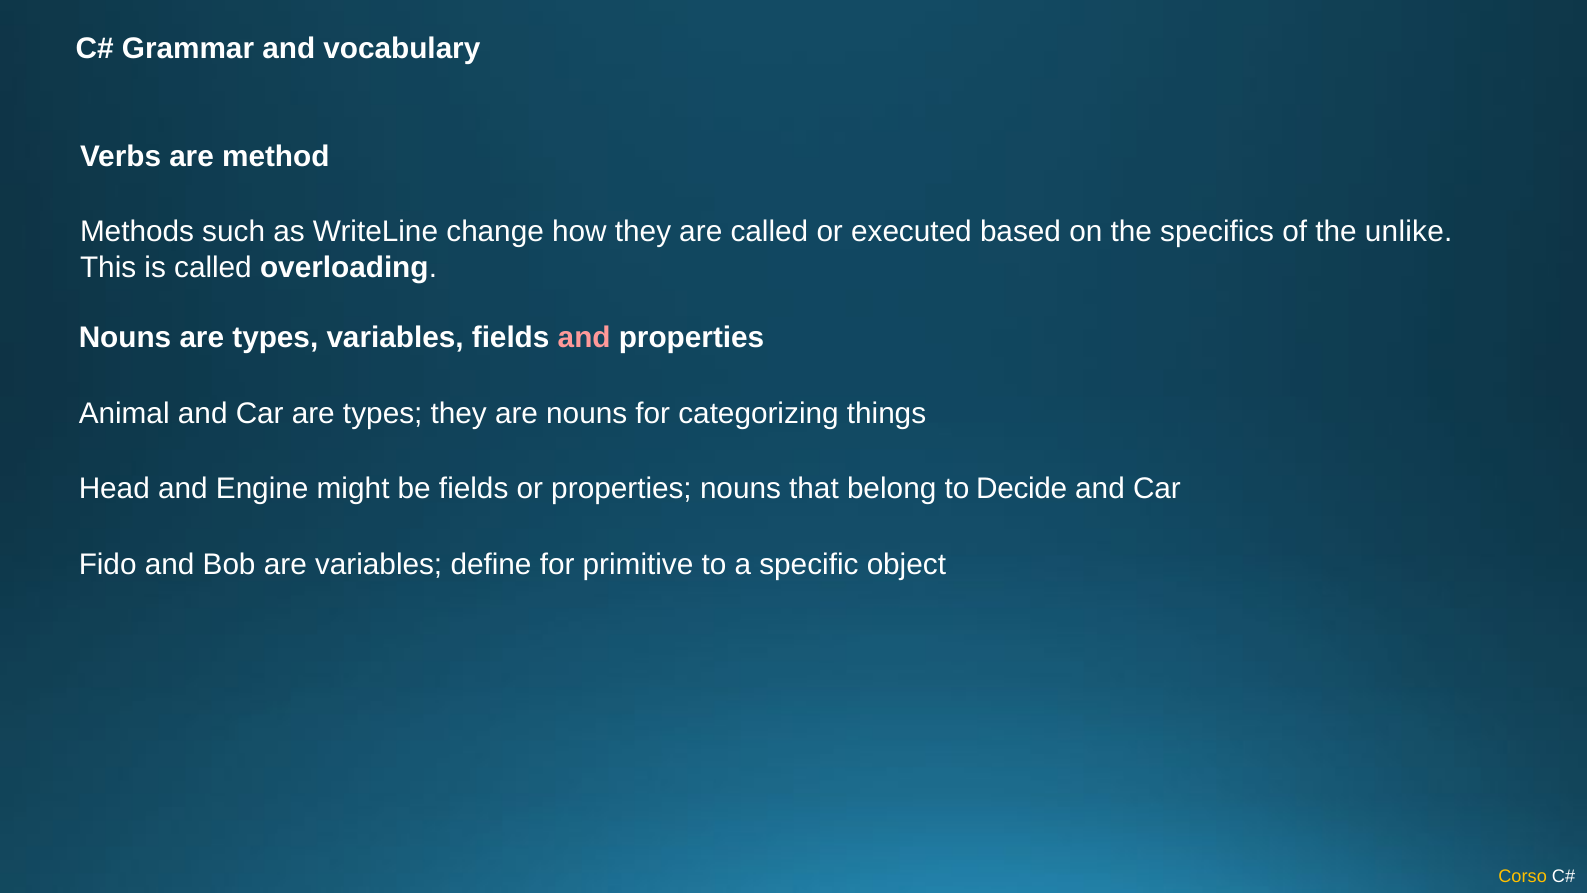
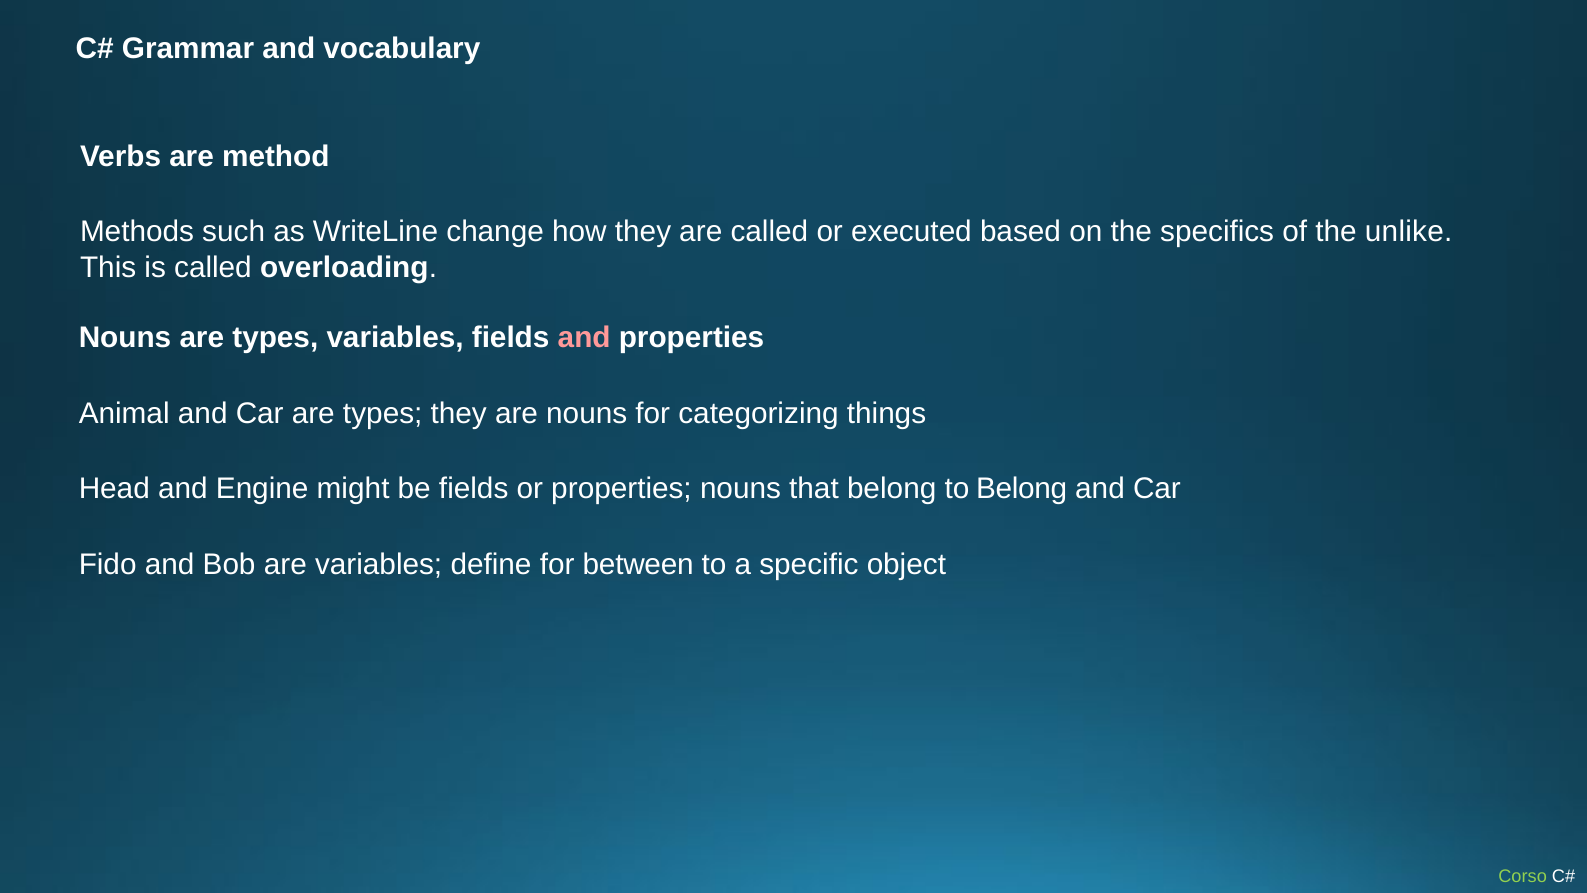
to Decide: Decide -> Belong
primitive: primitive -> between
Corso colour: yellow -> light green
